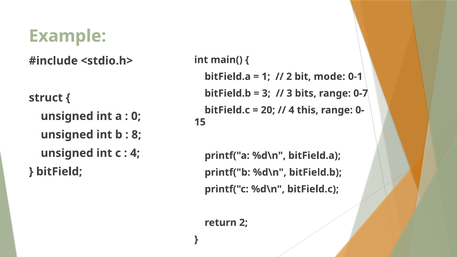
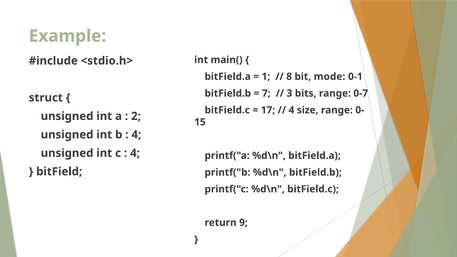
2 at (289, 77): 2 -> 8
3 at (266, 93): 3 -> 7
20: 20 -> 17
this: this -> size
0: 0 -> 2
8 at (136, 135): 8 -> 4
return 2: 2 -> 9
